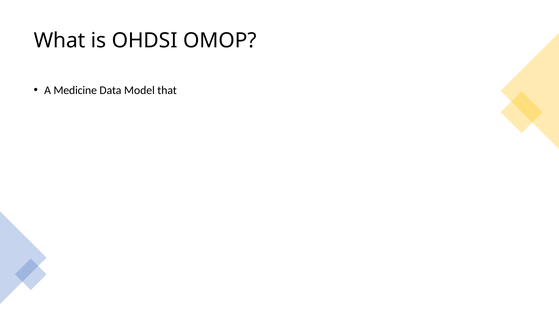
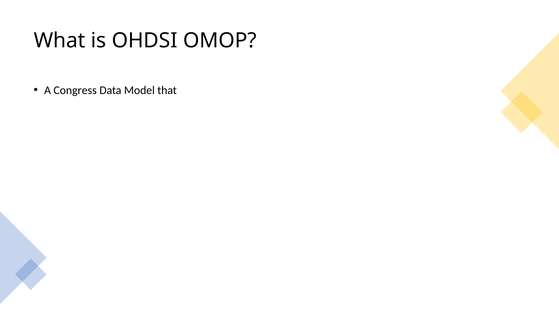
Medicine: Medicine -> Congress
